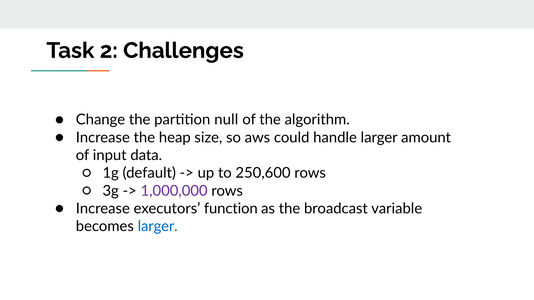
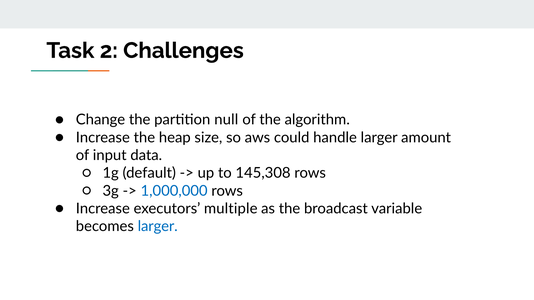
250,600: 250,600 -> 145,308
1,000,000 colour: purple -> blue
function: function -> multiple
